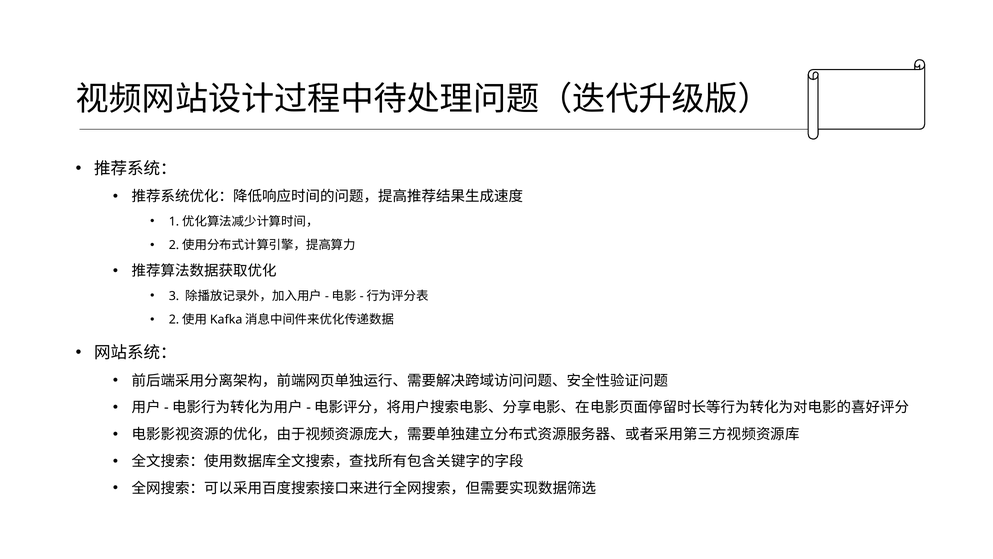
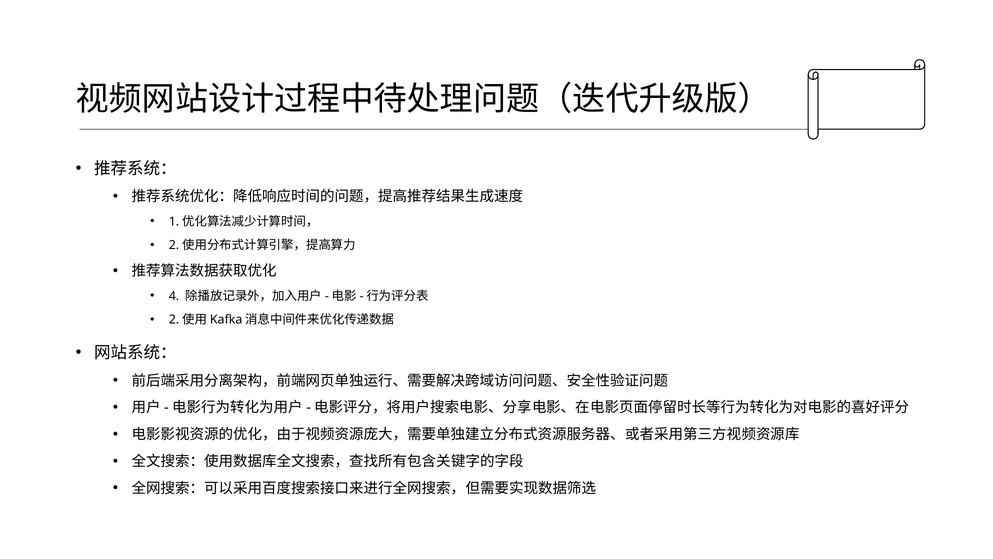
3: 3 -> 4
